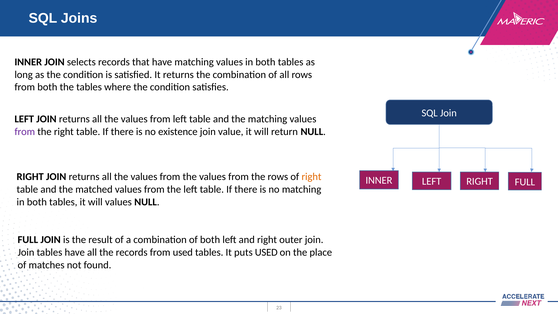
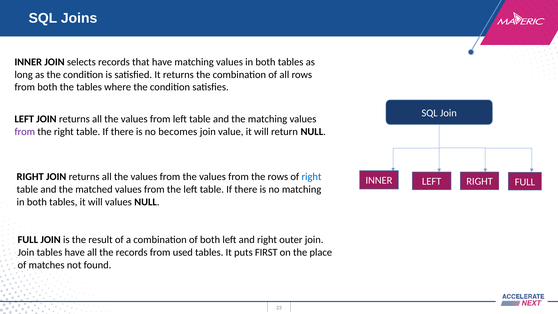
existence: existence -> becomes
right at (311, 177) colour: orange -> blue
puts USED: USED -> FIRST
